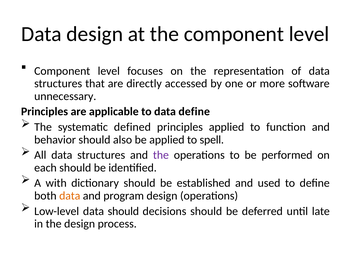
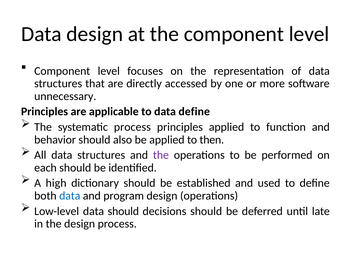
systematic defined: defined -> process
spell: spell -> then
with: with -> high
data at (70, 196) colour: orange -> blue
